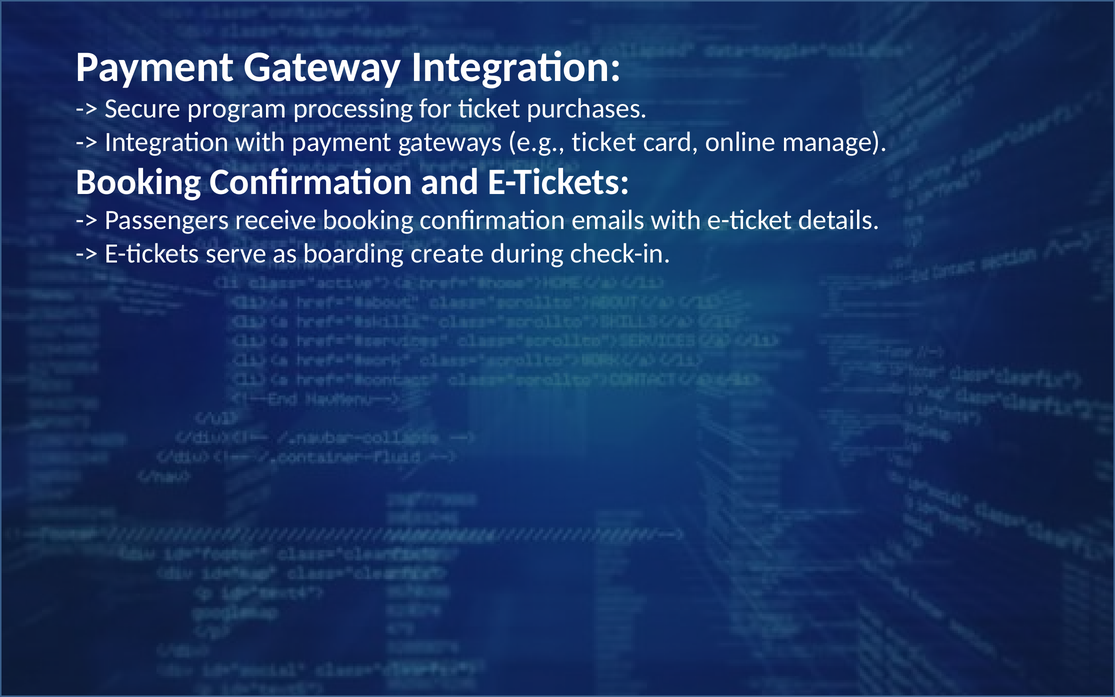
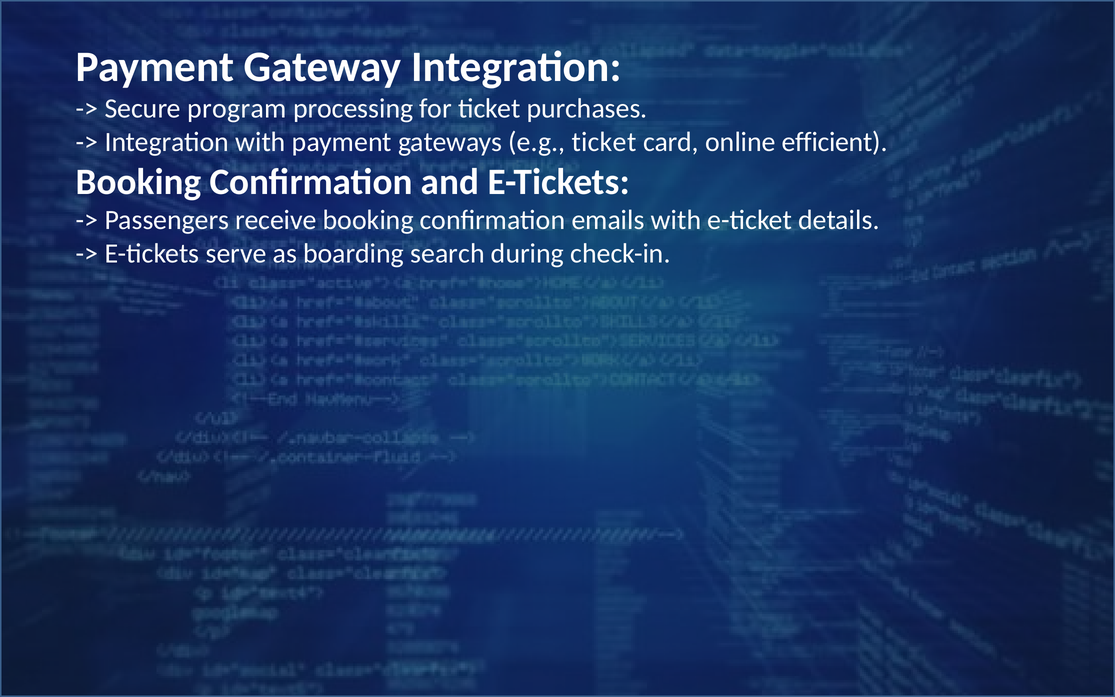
manage: manage -> efficient
create: create -> search
